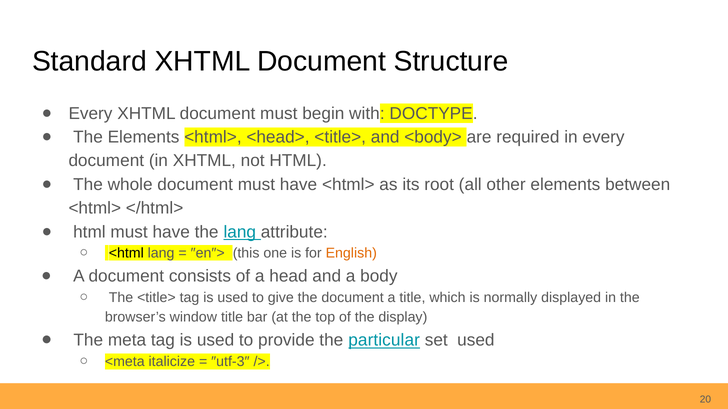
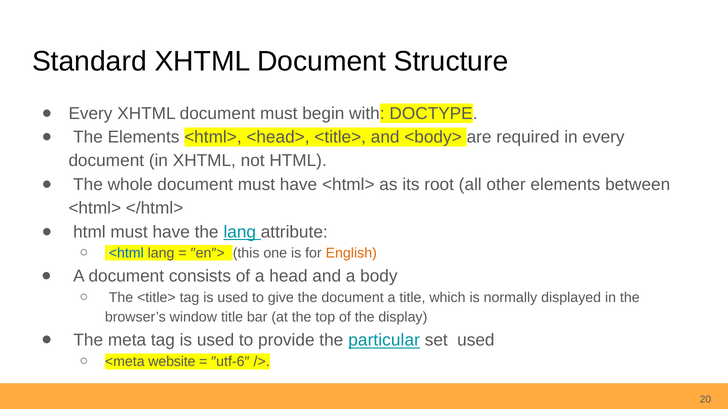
<html colour: black -> blue
italicize: italicize -> website
″utf-3″: ″utf-3″ -> ″utf-6″
